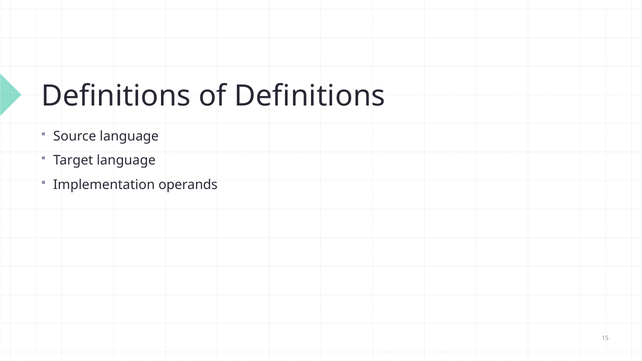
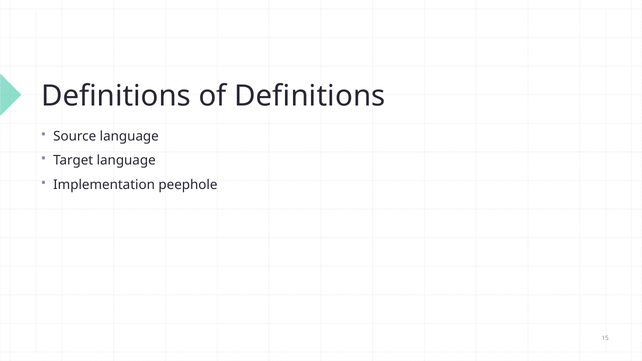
operands: operands -> peephole
